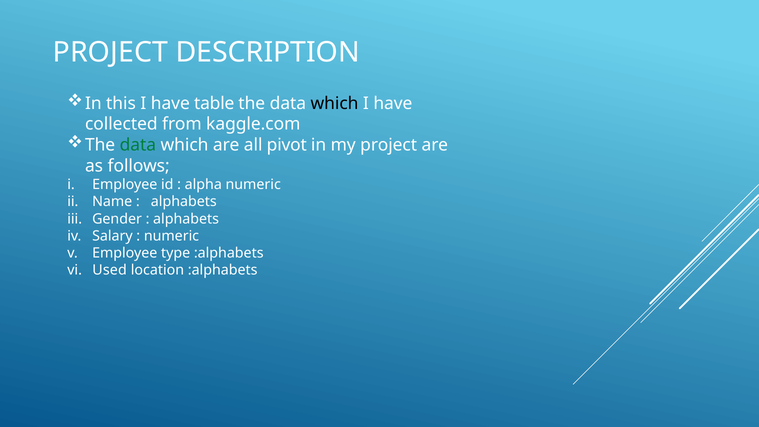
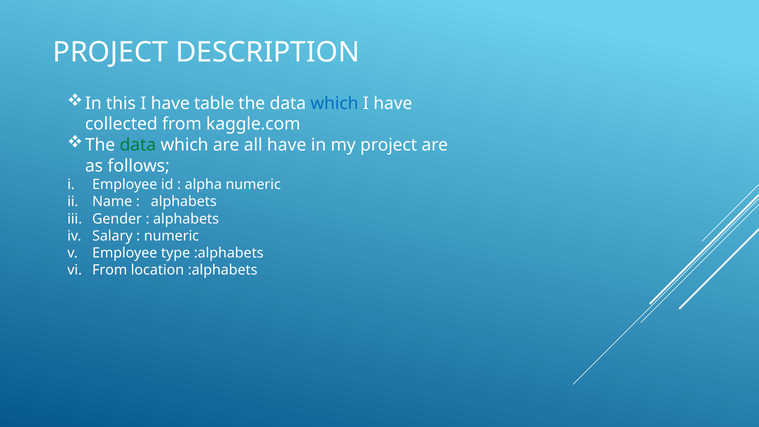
which at (335, 103) colour: black -> blue
all pivot: pivot -> have
Used at (110, 270): Used -> From
